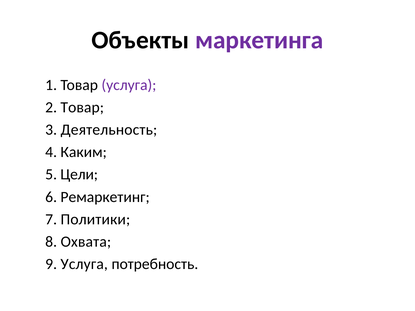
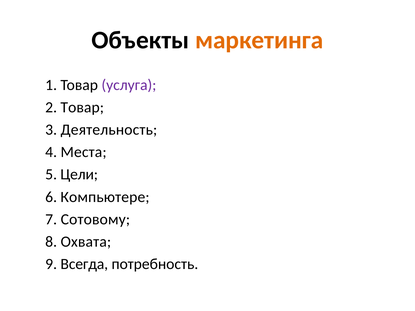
маркетинга colour: purple -> orange
Каким: Каким -> Места
Ремаркетинг: Ремаркетинг -> Компьютере
Политики: Политики -> Сотовому
9 Услуга: Услуга -> Всегда
